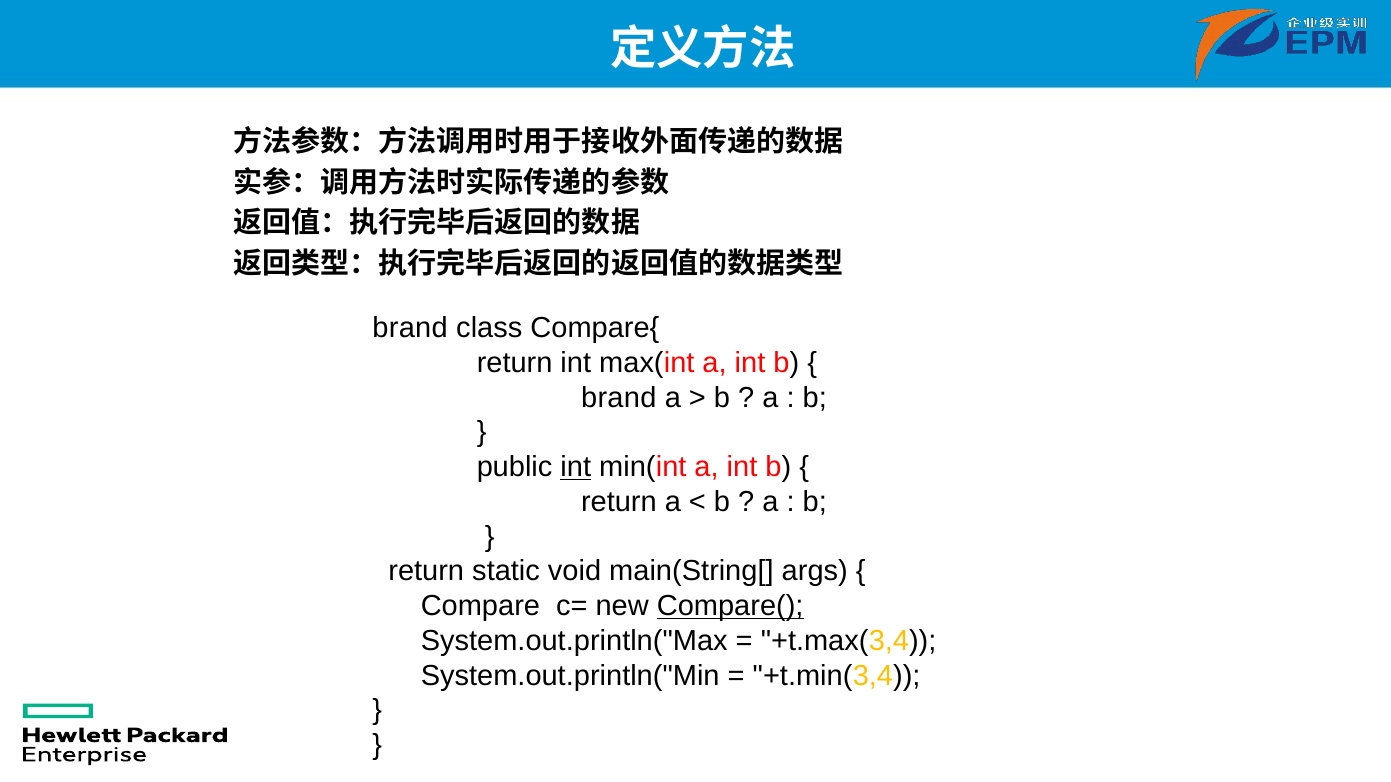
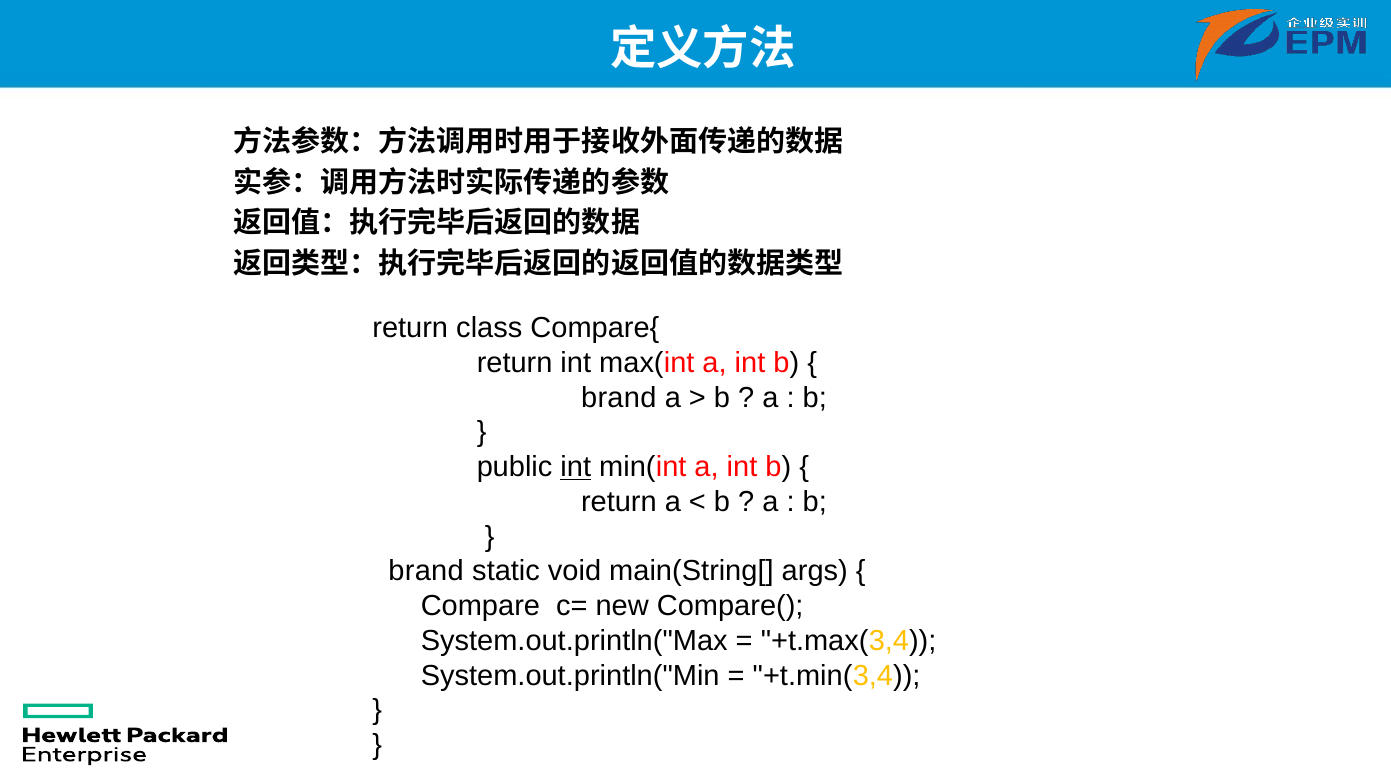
brand at (410, 328): brand -> return
return at (426, 572): return -> brand
Compare( underline: present -> none
